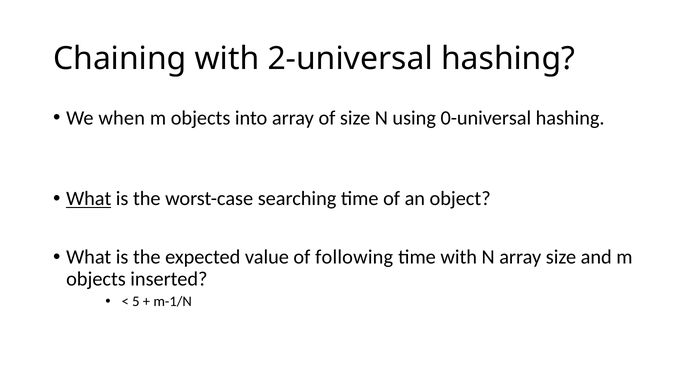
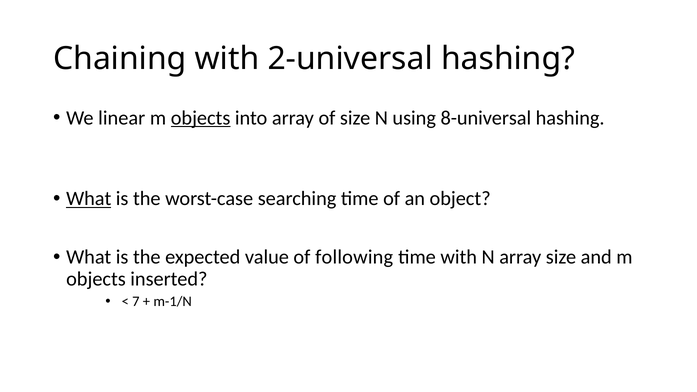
when: when -> linear
objects at (201, 118) underline: none -> present
0-universal: 0-universal -> 8-universal
5: 5 -> 7
